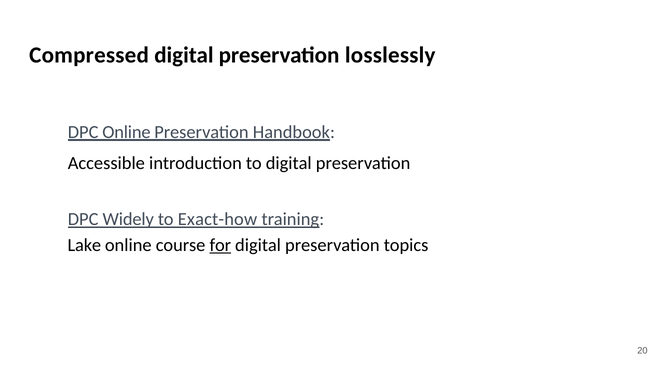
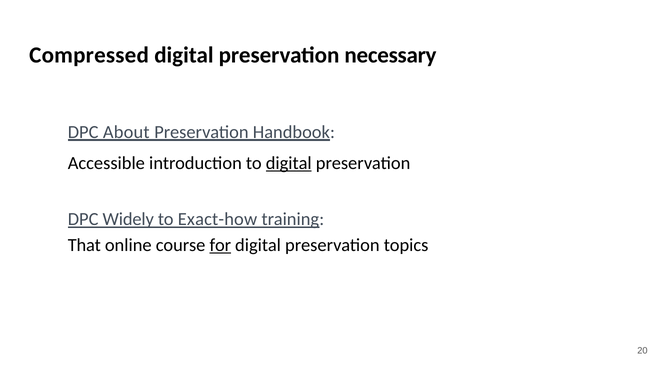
losslessly: losslessly -> necessary
DPC Online: Online -> About
digital at (289, 163) underline: none -> present
Lake: Lake -> That
